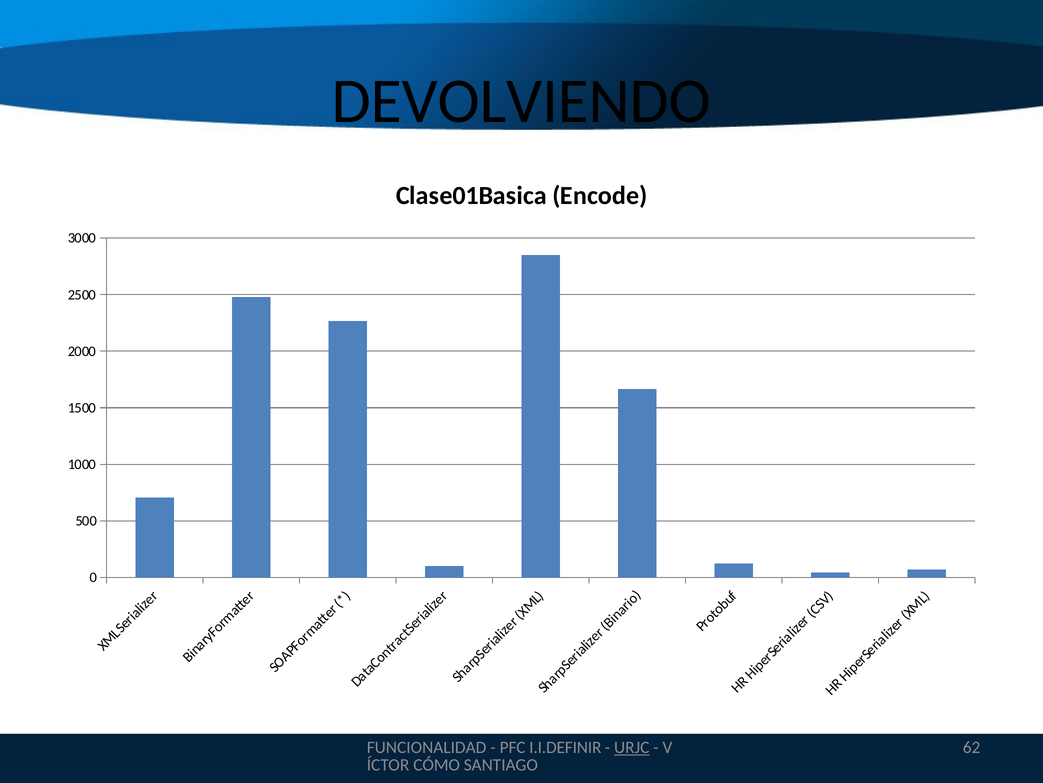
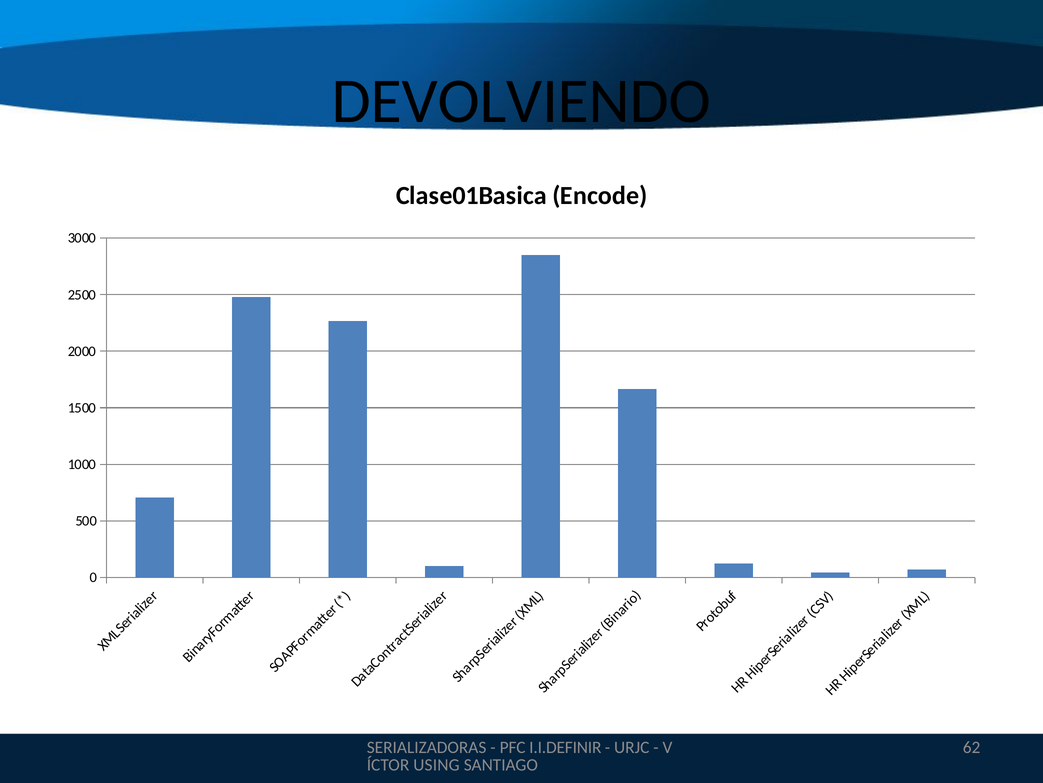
FUNCIONALIDAD: FUNCIONALIDAD -> SERIALIZADORAS
URJC underline: present -> none
CÓMO: CÓMO -> USING
